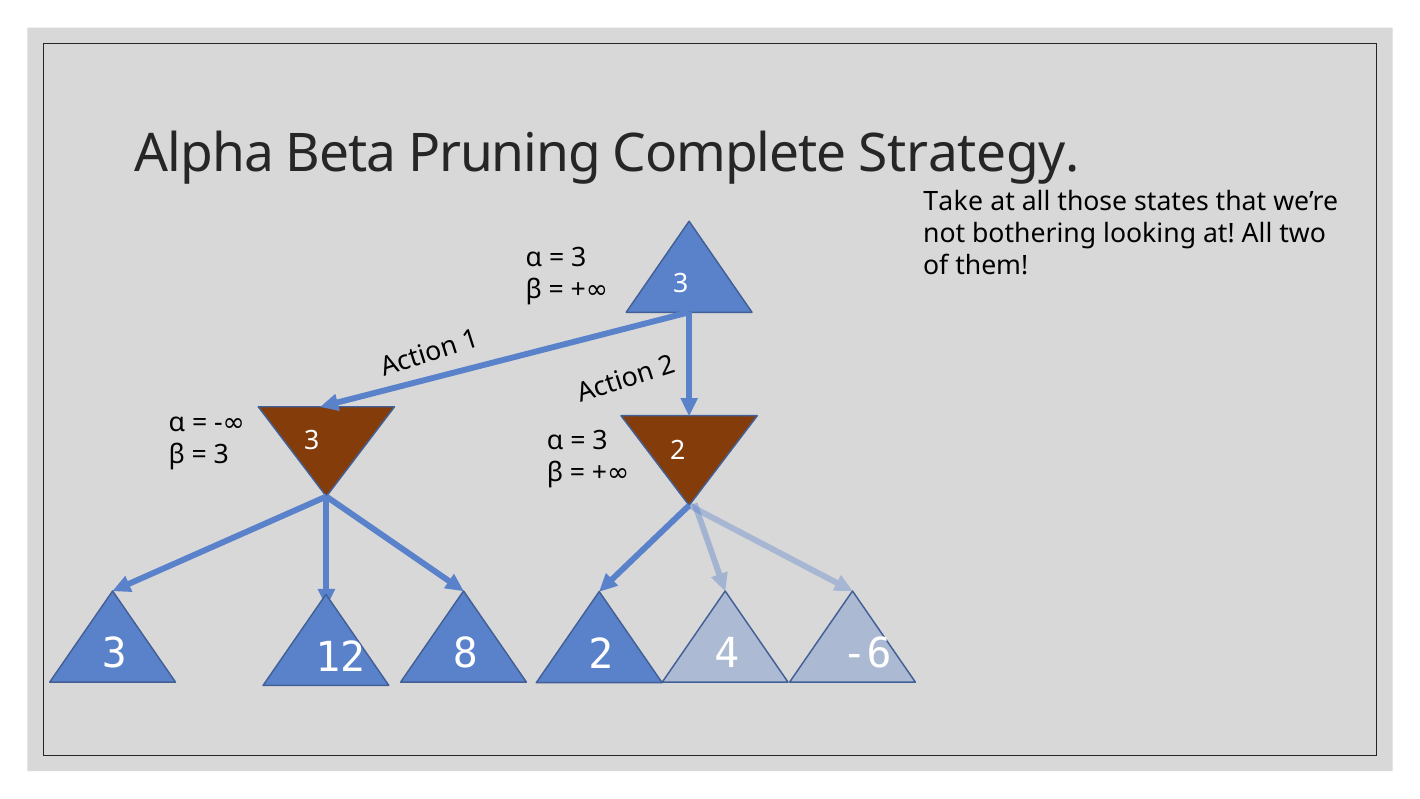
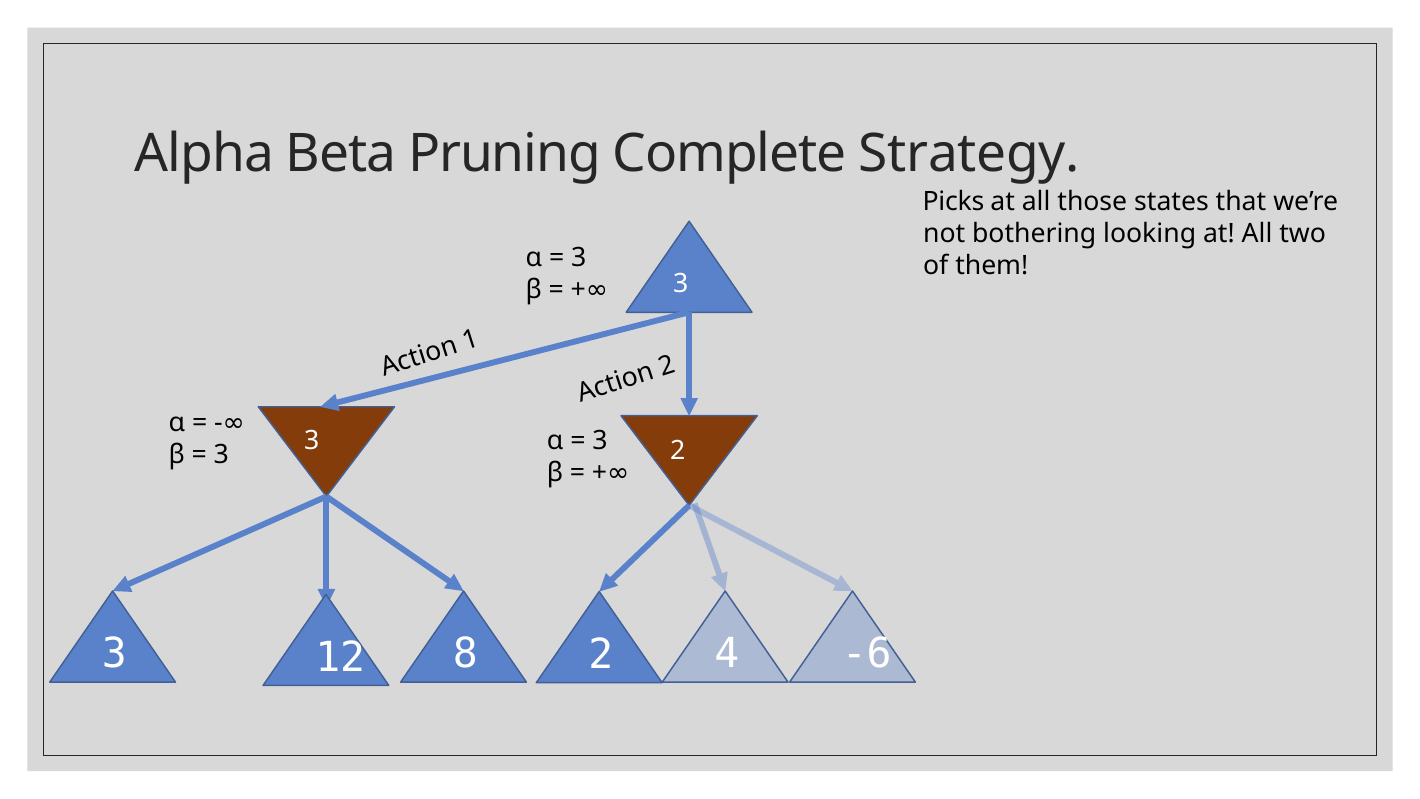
Take: Take -> Picks
